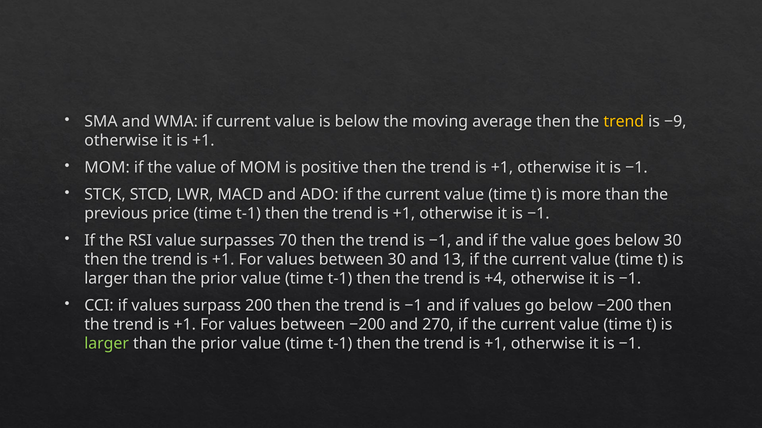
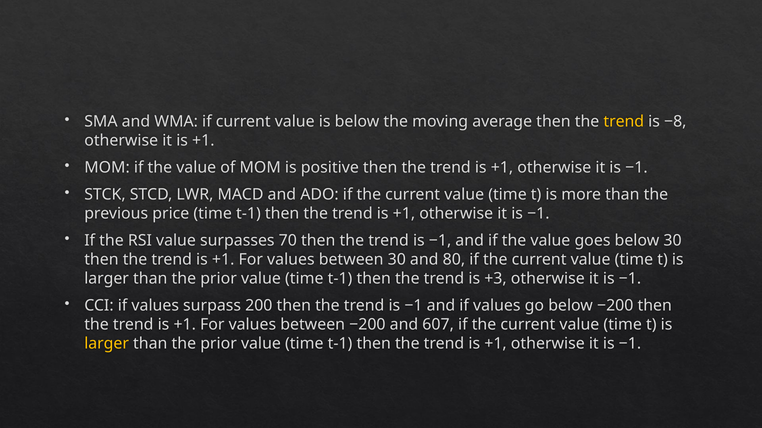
−9: −9 -> −8
13: 13 -> 80
+4: +4 -> +3
270: 270 -> 607
larger at (107, 344) colour: light green -> yellow
